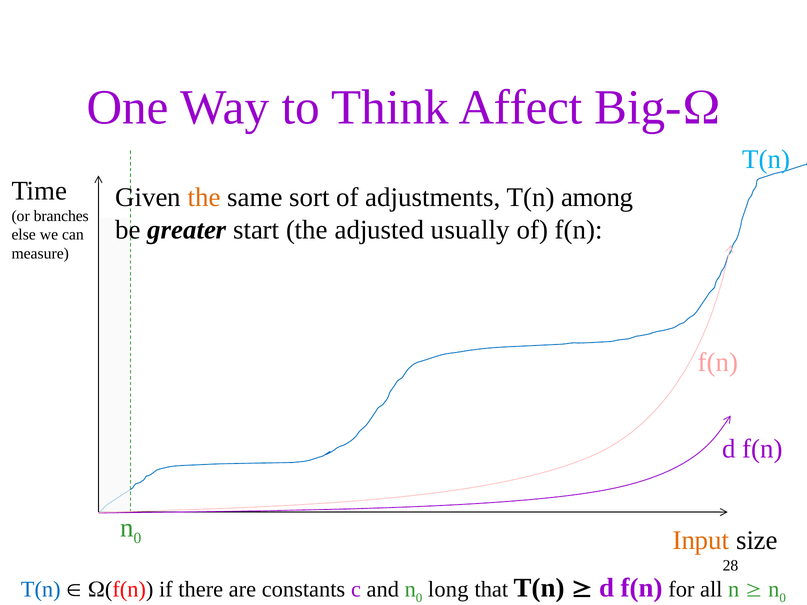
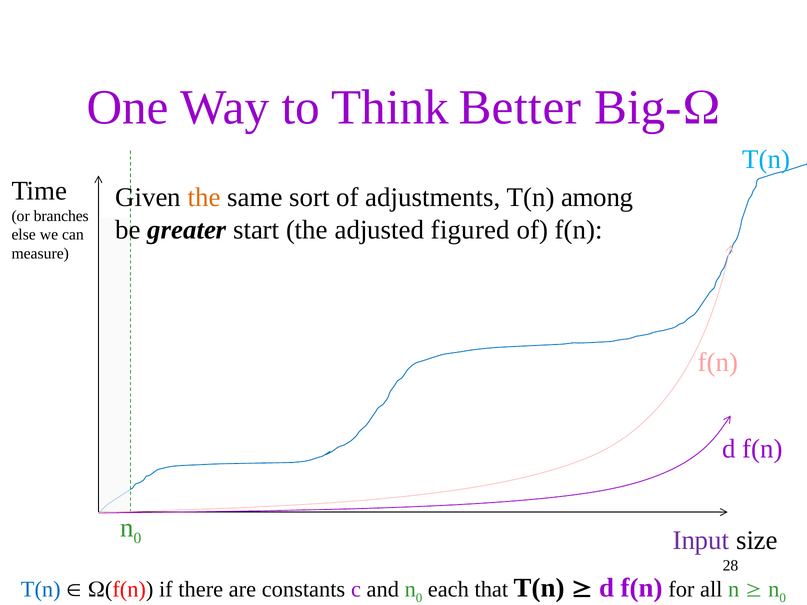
Affect: Affect -> Better
usually: usually -> figured
Input colour: orange -> purple
long: long -> each
